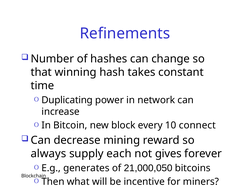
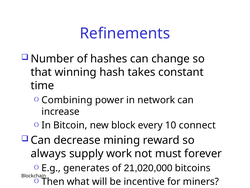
Duplicating: Duplicating -> Combining
each: each -> work
gives: gives -> must
21,000,050: 21,000,050 -> 21,020,000
